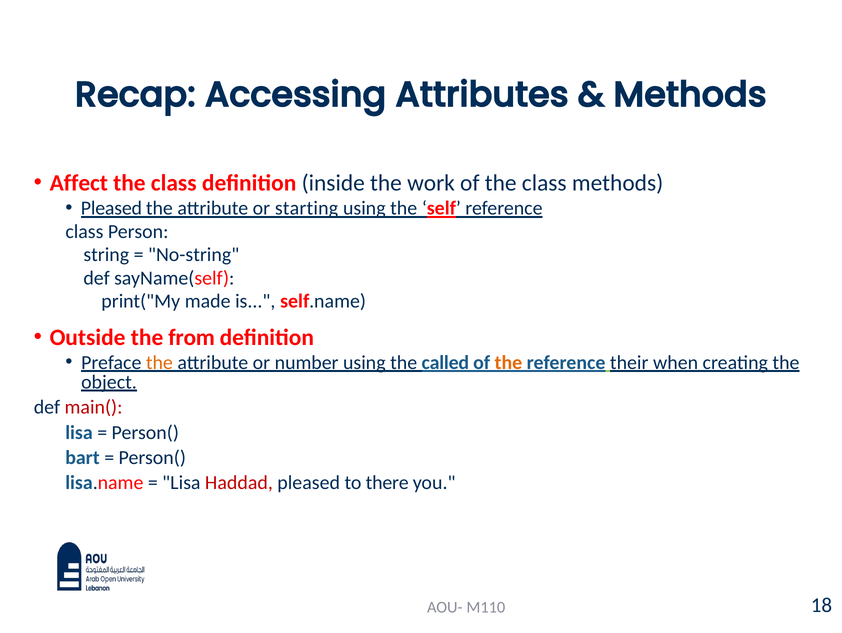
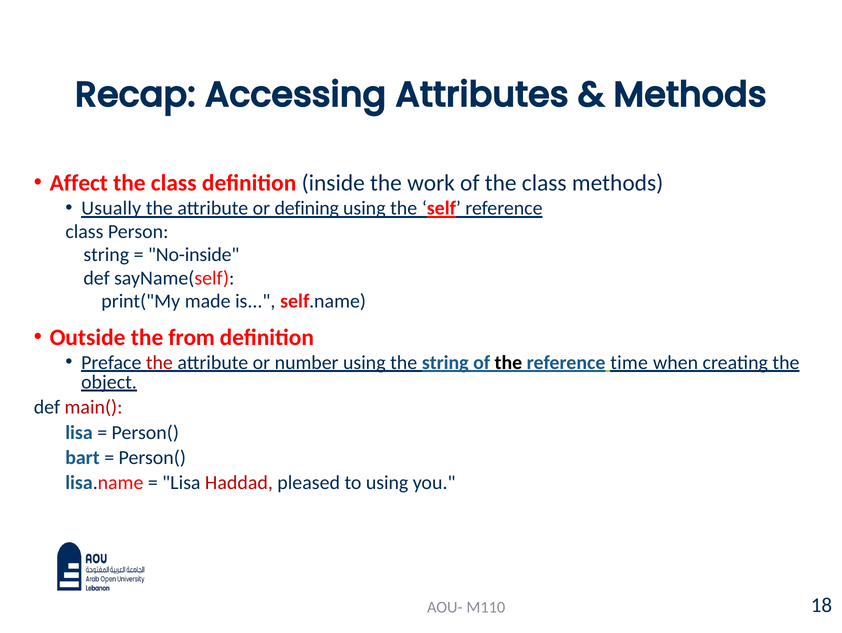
Pleased at (111, 208): Pleased -> Usually
starting: starting -> defining
No-string: No-string -> No-inside
the at (159, 363) colour: orange -> red
the called: called -> string
the at (508, 363) colour: orange -> black
their: their -> time
to there: there -> using
